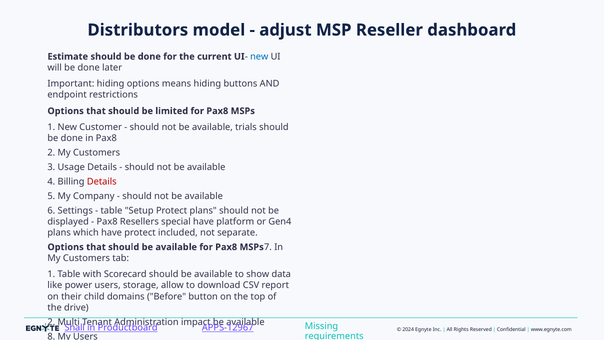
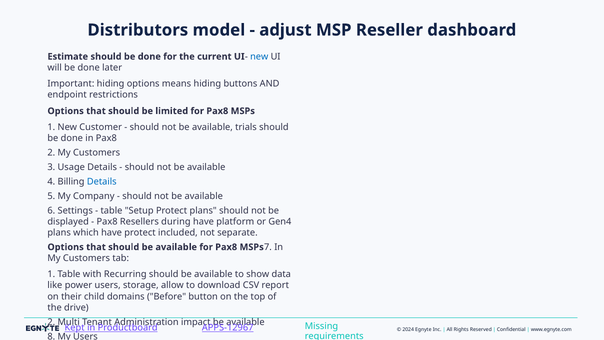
Details at (102, 181) colour: red -> blue
special: special -> during
Scorecard: Scorecard -> Recurring
Shall: Shall -> Kept
